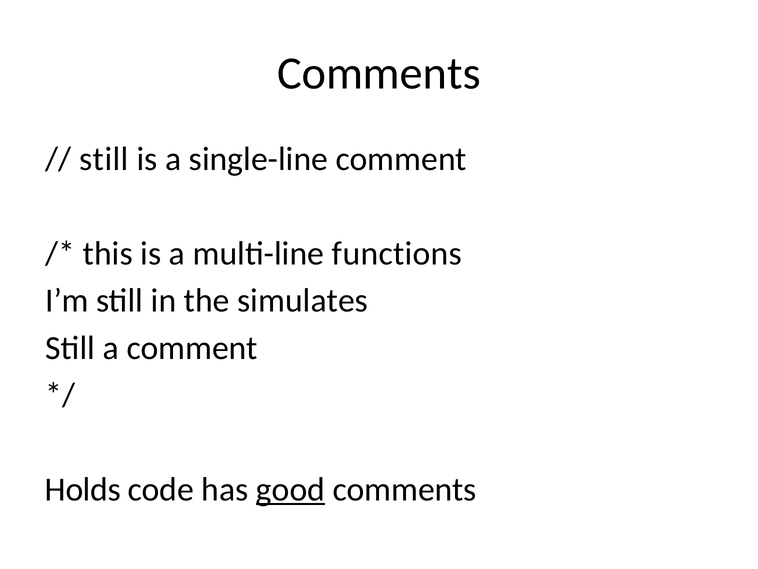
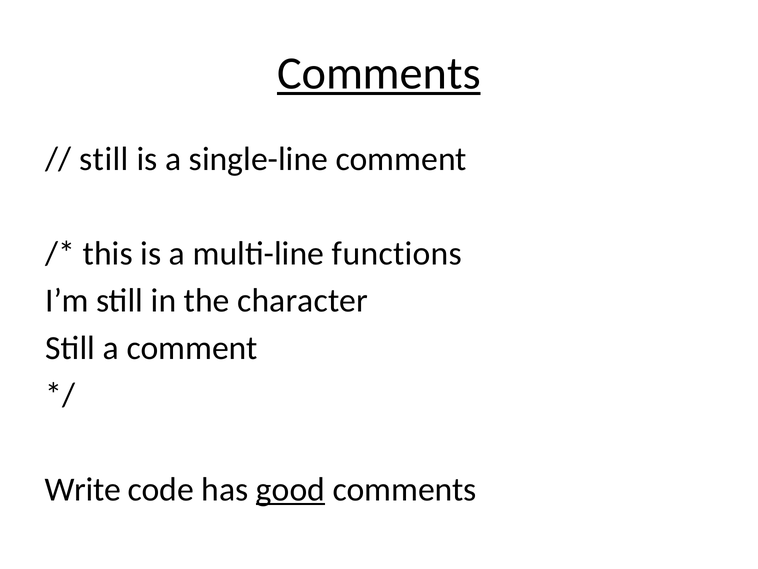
Comments at (379, 73) underline: none -> present
simulates: simulates -> character
Holds: Holds -> Write
